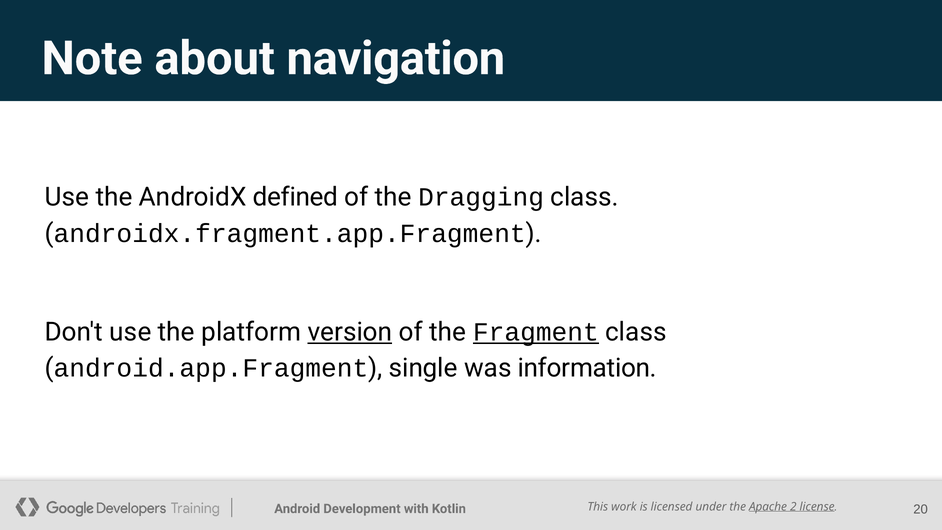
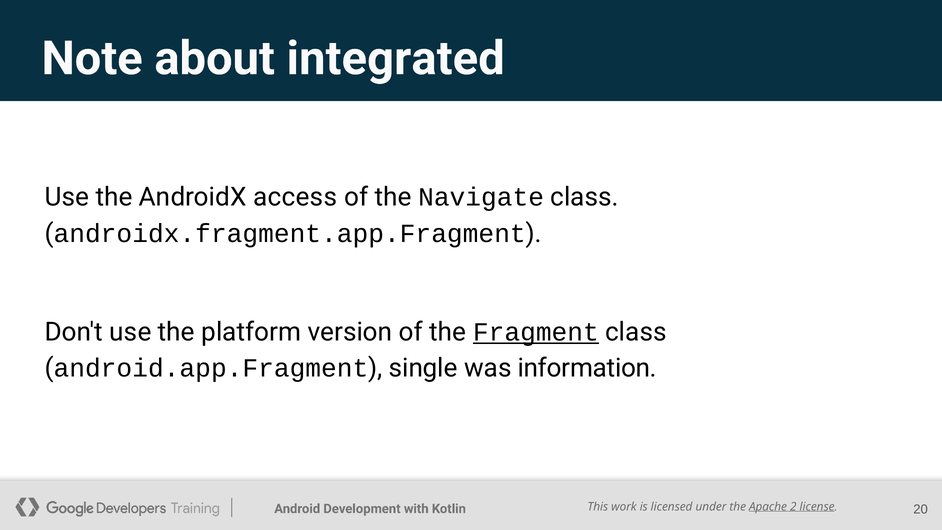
navigation: navigation -> integrated
defined: defined -> access
Dragging: Dragging -> Navigate
version underline: present -> none
